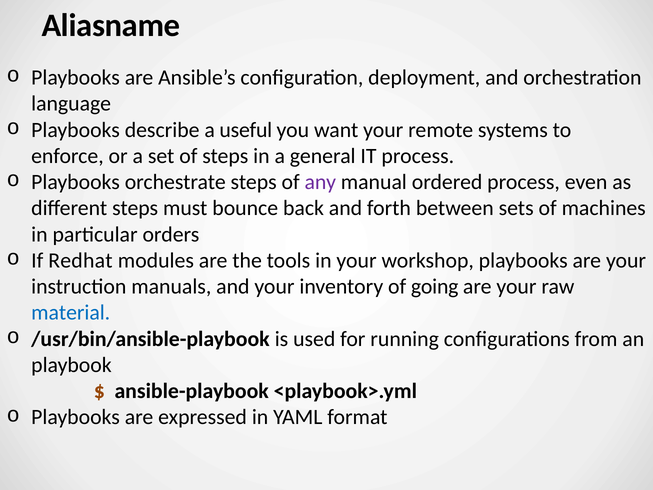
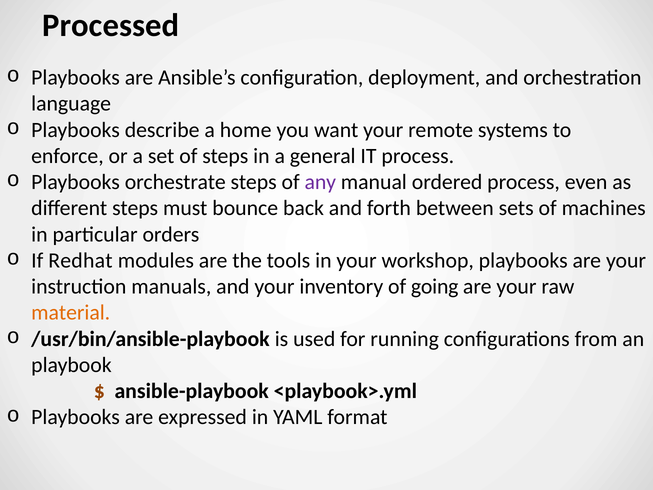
Aliasname: Aliasname -> Processed
useful: useful -> home
material colour: blue -> orange
